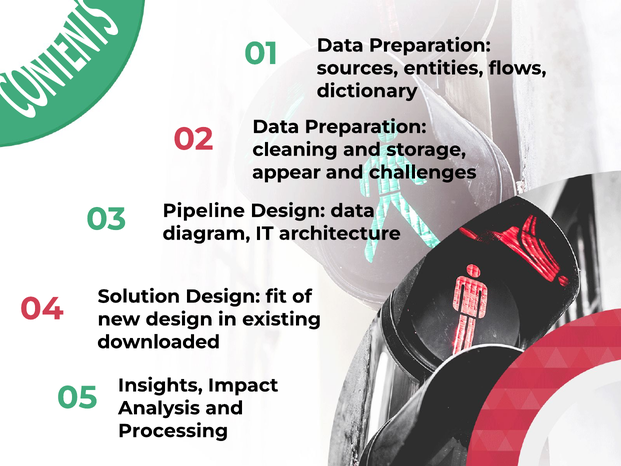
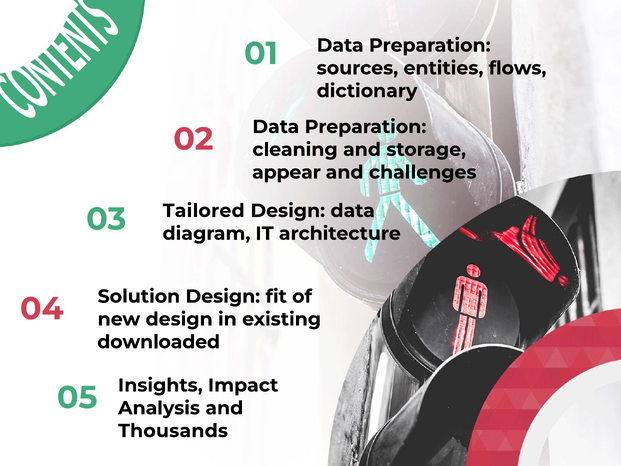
Pipeline: Pipeline -> Tailored
Processing: Processing -> Thousands
